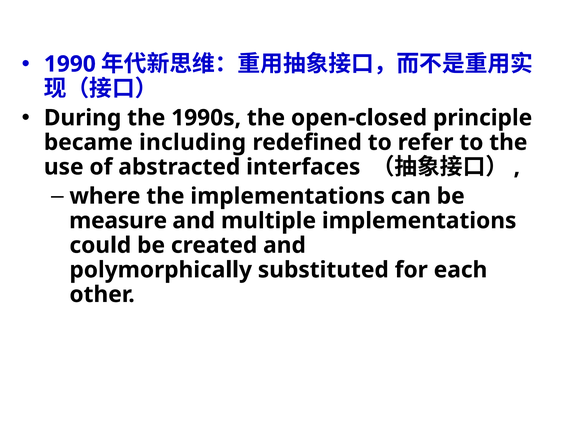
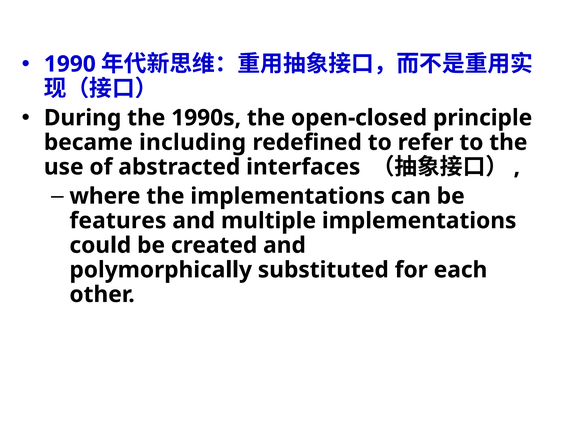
measure: measure -> features
